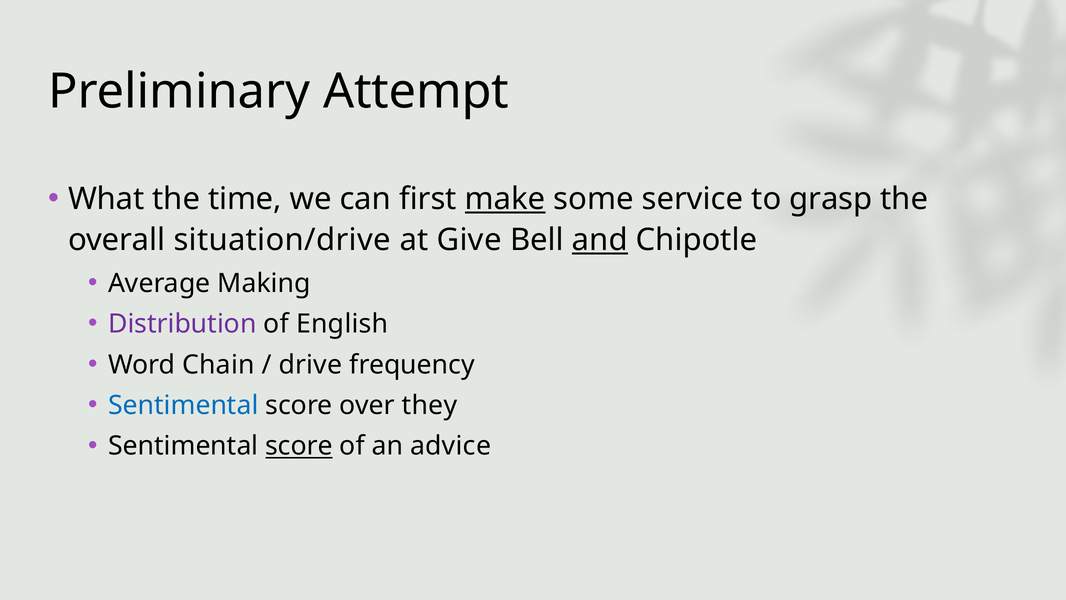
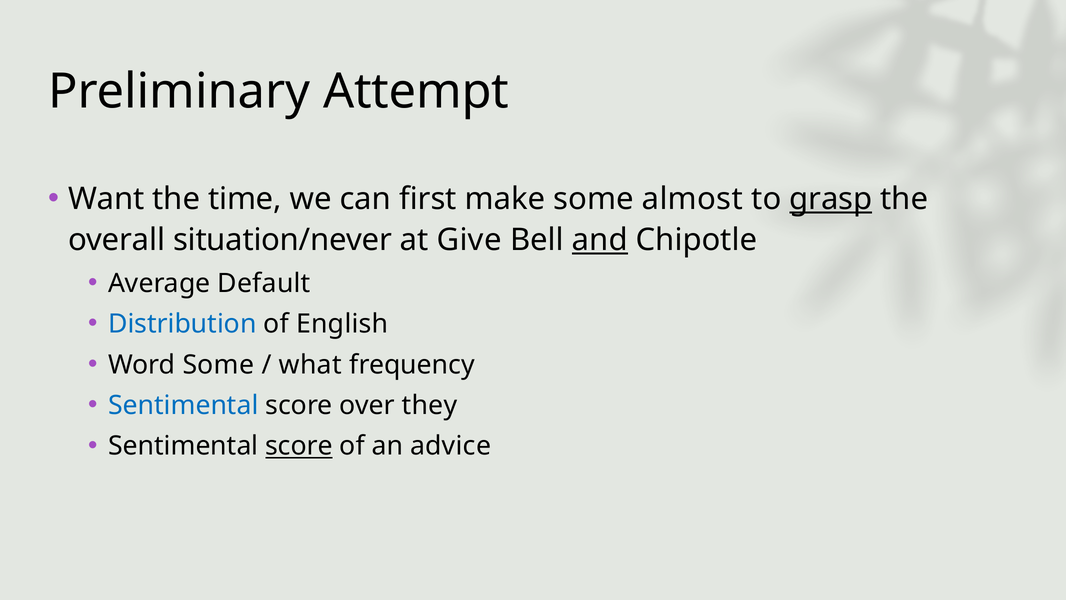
What: What -> Want
make underline: present -> none
service: service -> almost
grasp underline: none -> present
situation/drive: situation/drive -> situation/never
Making: Making -> Default
Distribution colour: purple -> blue
Word Chain: Chain -> Some
drive: drive -> what
